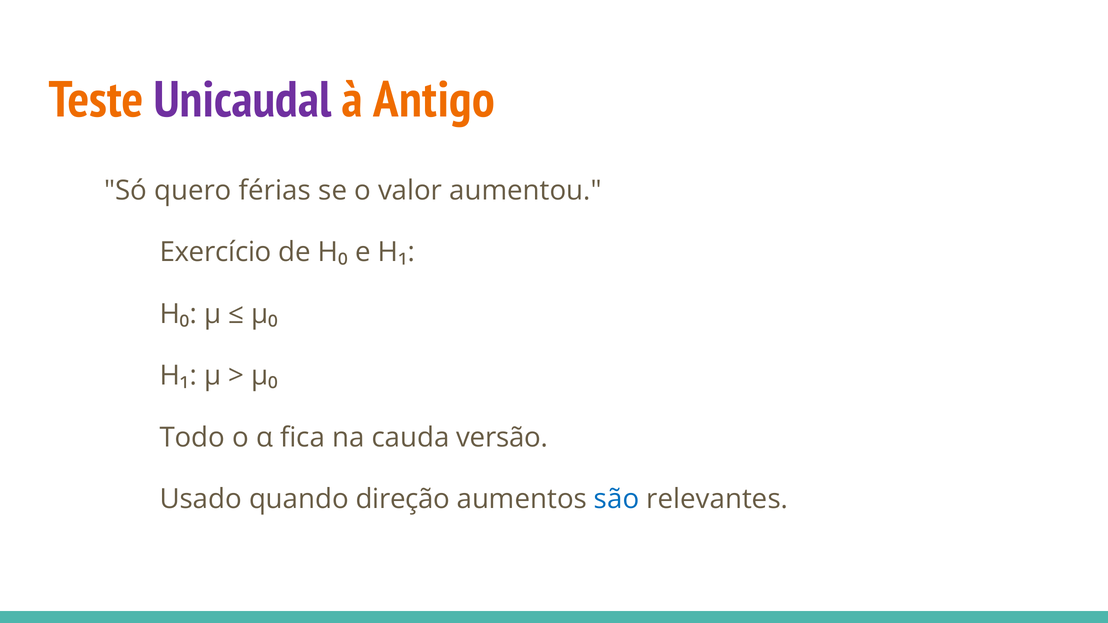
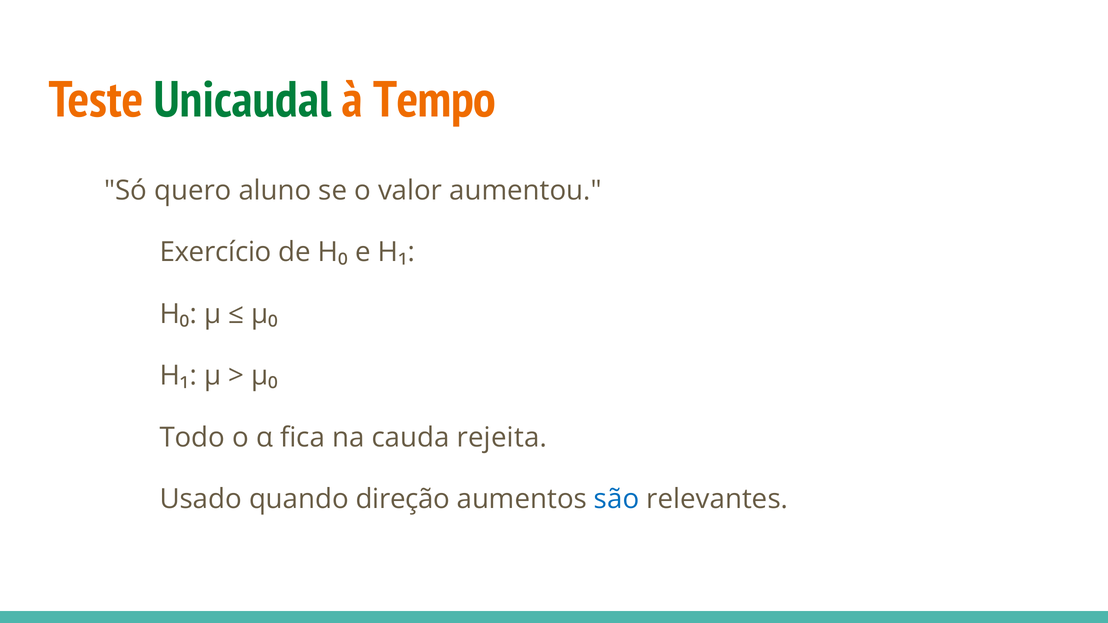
Unicaudal colour: purple -> green
Antigo: Antigo -> Tempo
férias: férias -> aluno
versão: versão -> rejeita
